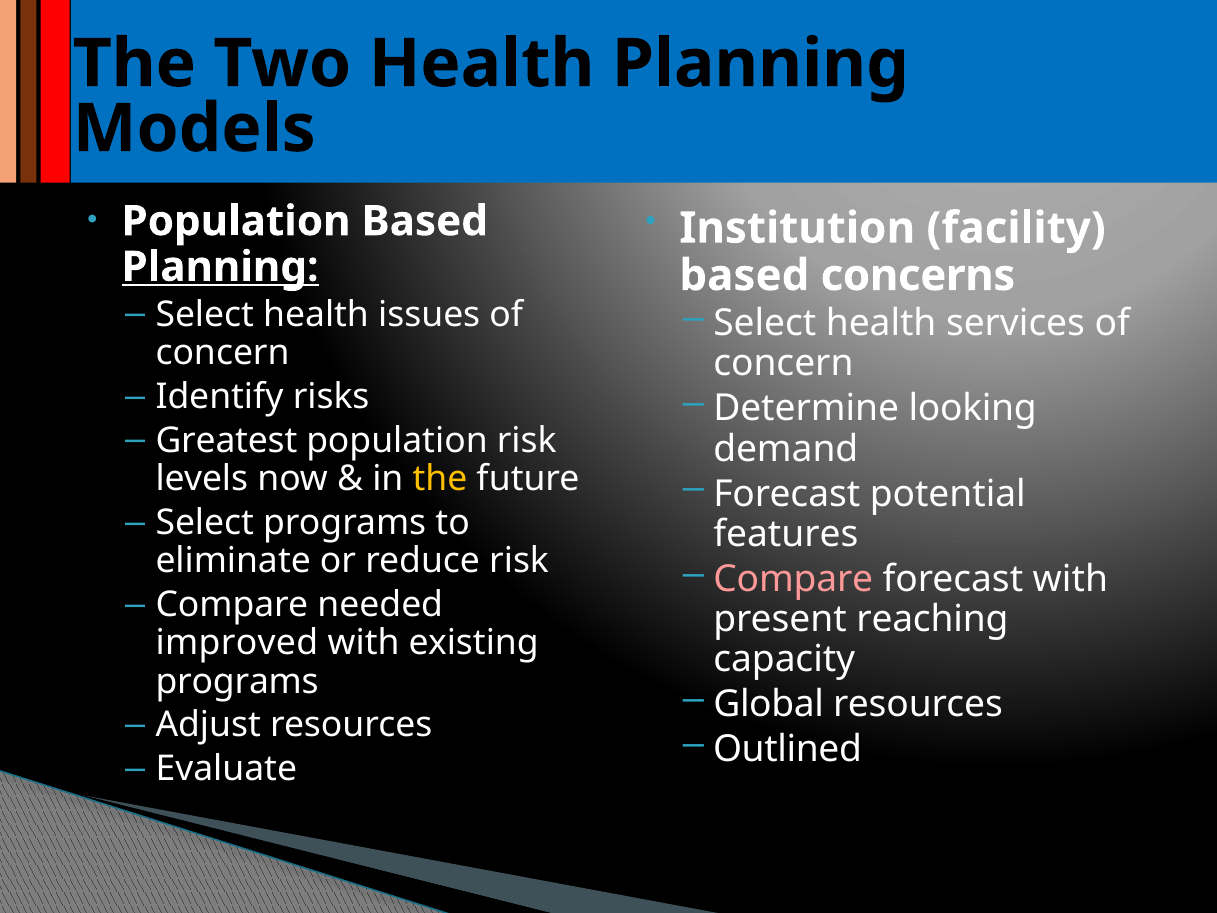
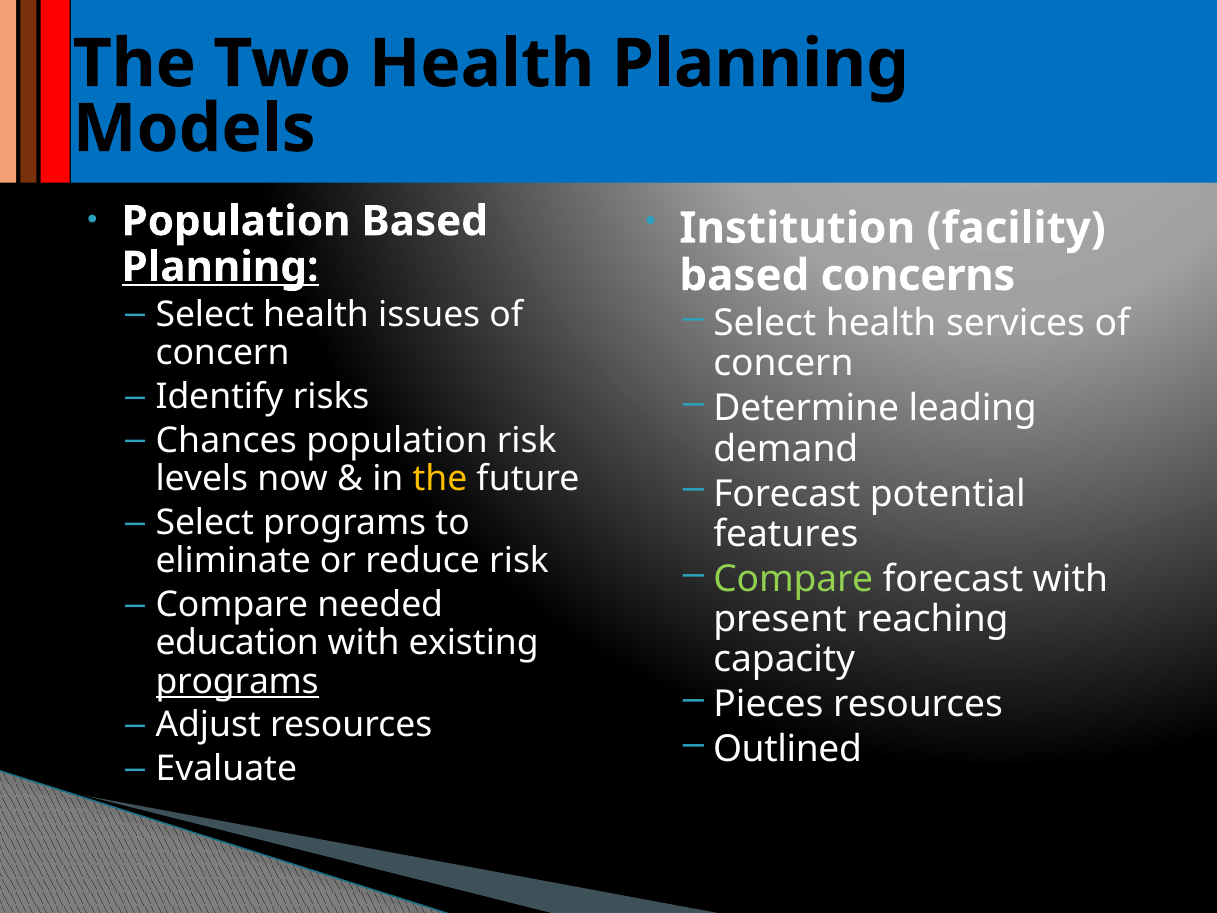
looking: looking -> leading
Greatest: Greatest -> Chances
Compare at (793, 579) colour: pink -> light green
improved: improved -> education
programs at (237, 681) underline: none -> present
Global: Global -> Pieces
